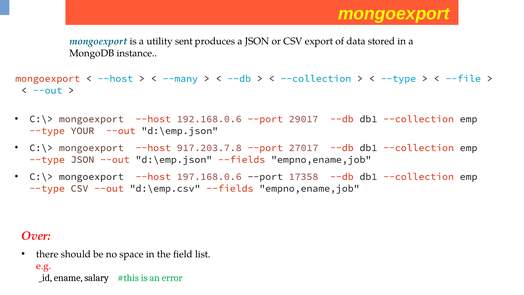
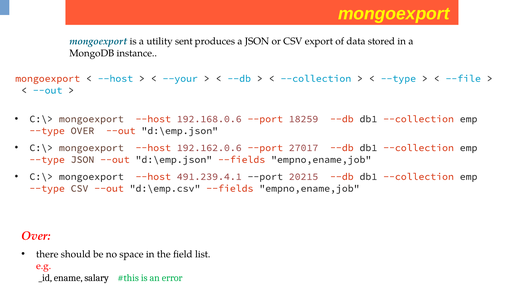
--many: --many -> --your
29017: 29017 -> 18259
--type YOUR: YOUR -> OVER
917.203.7.8: 917.203.7.8 -> 192.162.0.6
197.168.0.6: 197.168.0.6 -> 491.239.4.1
17358: 17358 -> 20215
